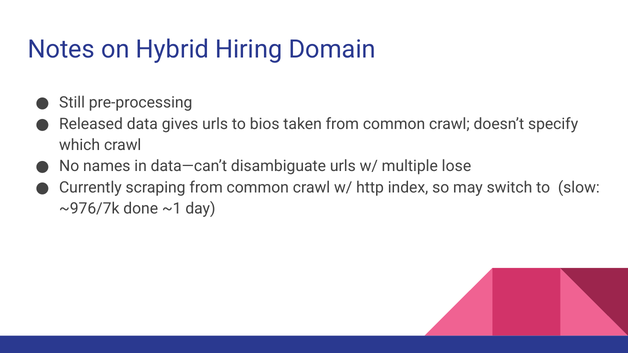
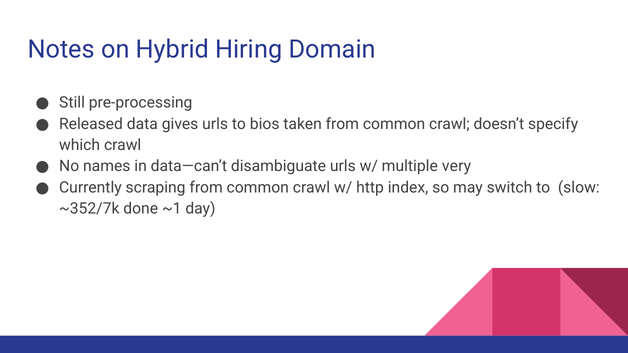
lose: lose -> very
~976/7k: ~976/7k -> ~352/7k
